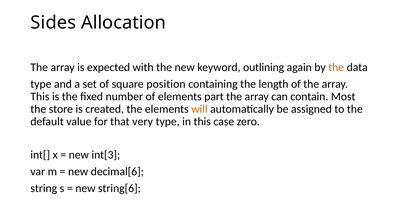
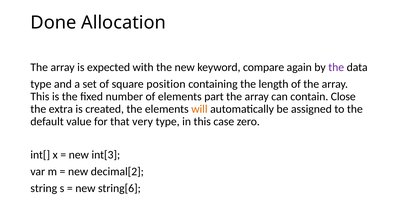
Sides: Sides -> Done
outlining: outlining -> compare
the at (336, 67) colour: orange -> purple
Most: Most -> Close
store: store -> extra
decimal[6: decimal[6 -> decimal[2
